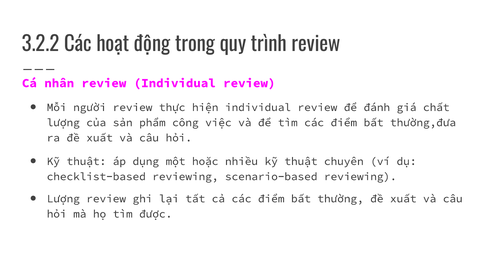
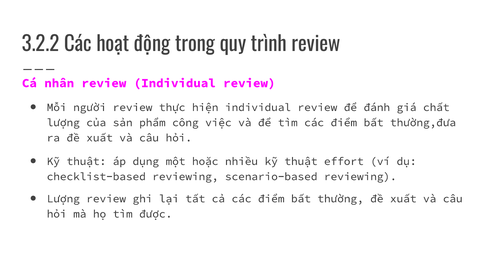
chuyên: chuyên -> effort
